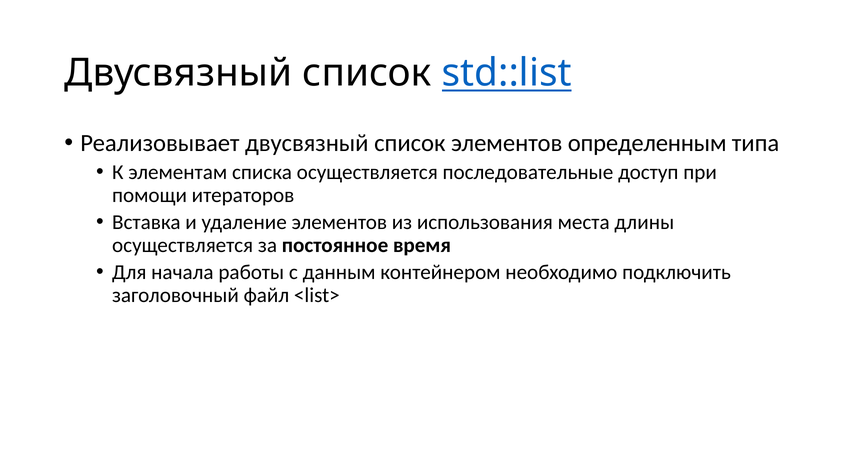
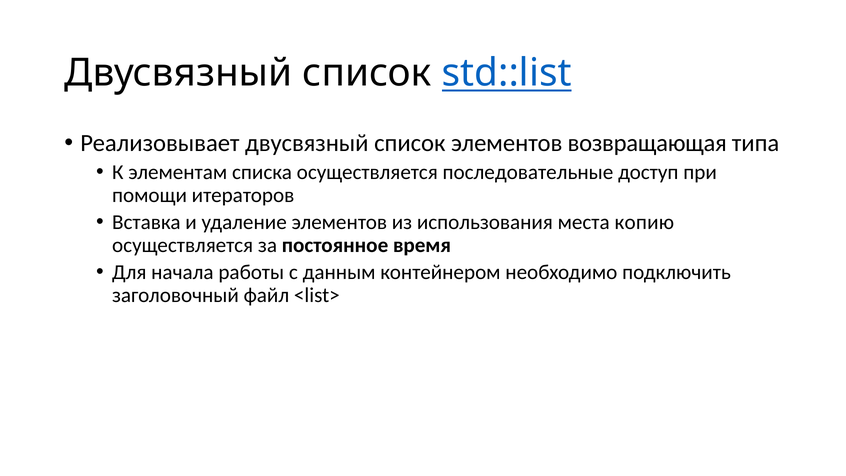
определенным: определенным -> возвращающая
длины: длины -> копию
